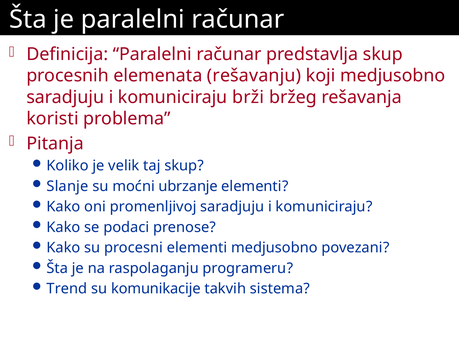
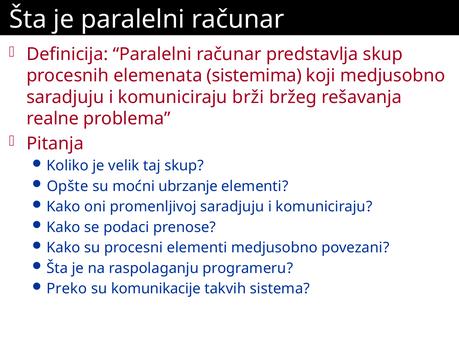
rešavanju: rešavanju -> sistemima
koristi: koristi -> realne
Slanje: Slanje -> Opšte
Trend: Trend -> Preko
